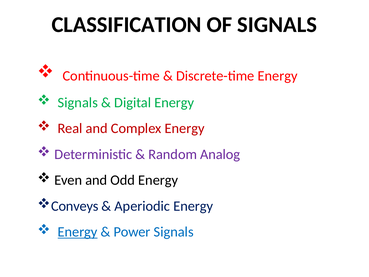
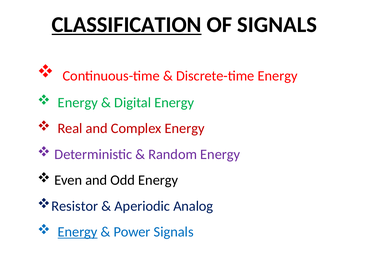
CLASSIFICATION underline: none -> present
Signals at (78, 102): Signals -> Energy
Random Analog: Analog -> Energy
Conveys: Conveys -> Resistor
Aperiodic Energy: Energy -> Analog
